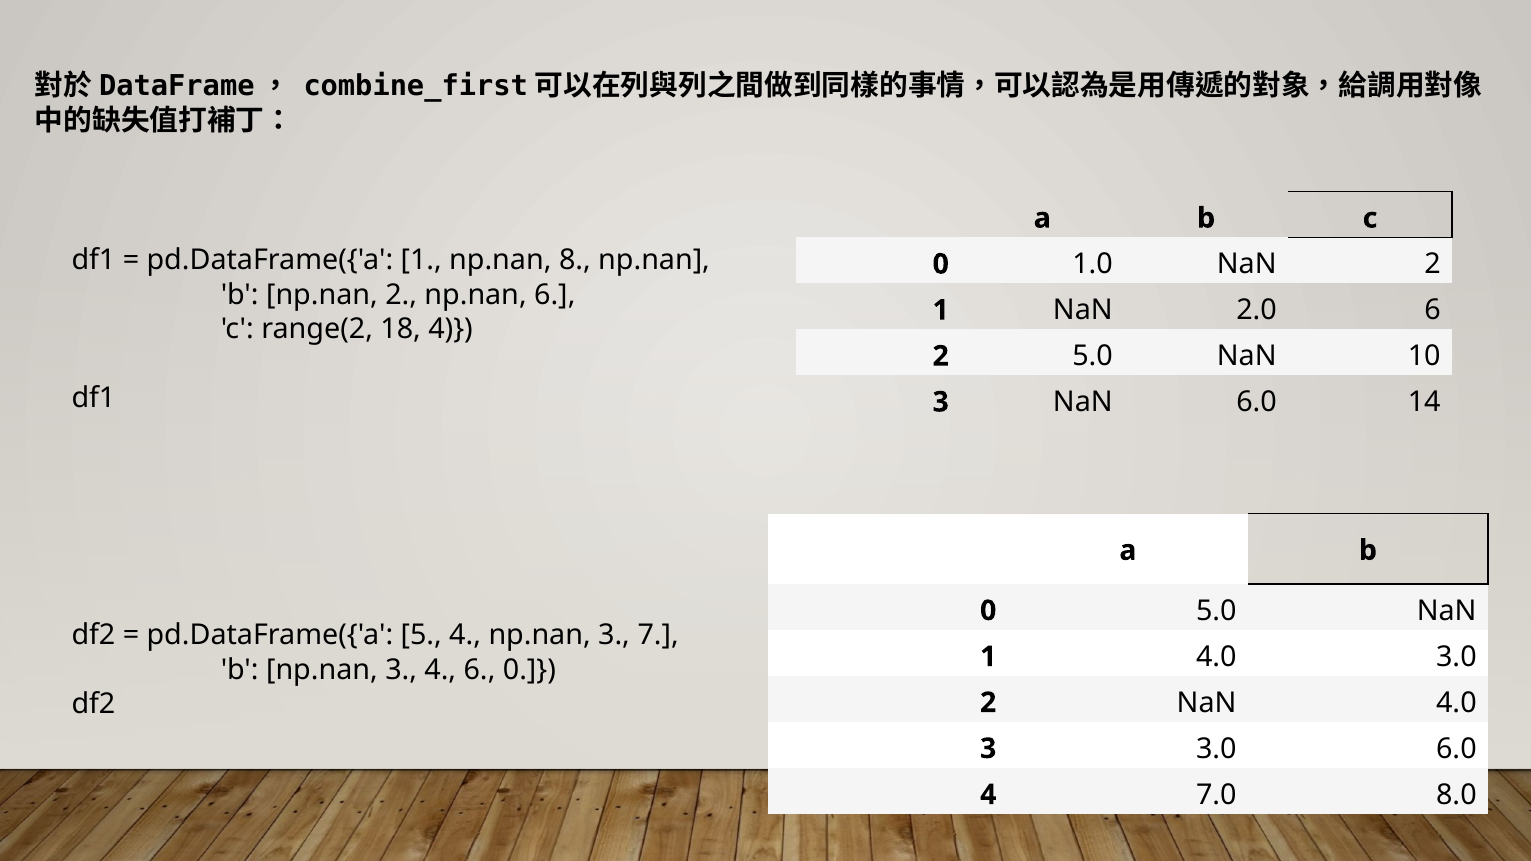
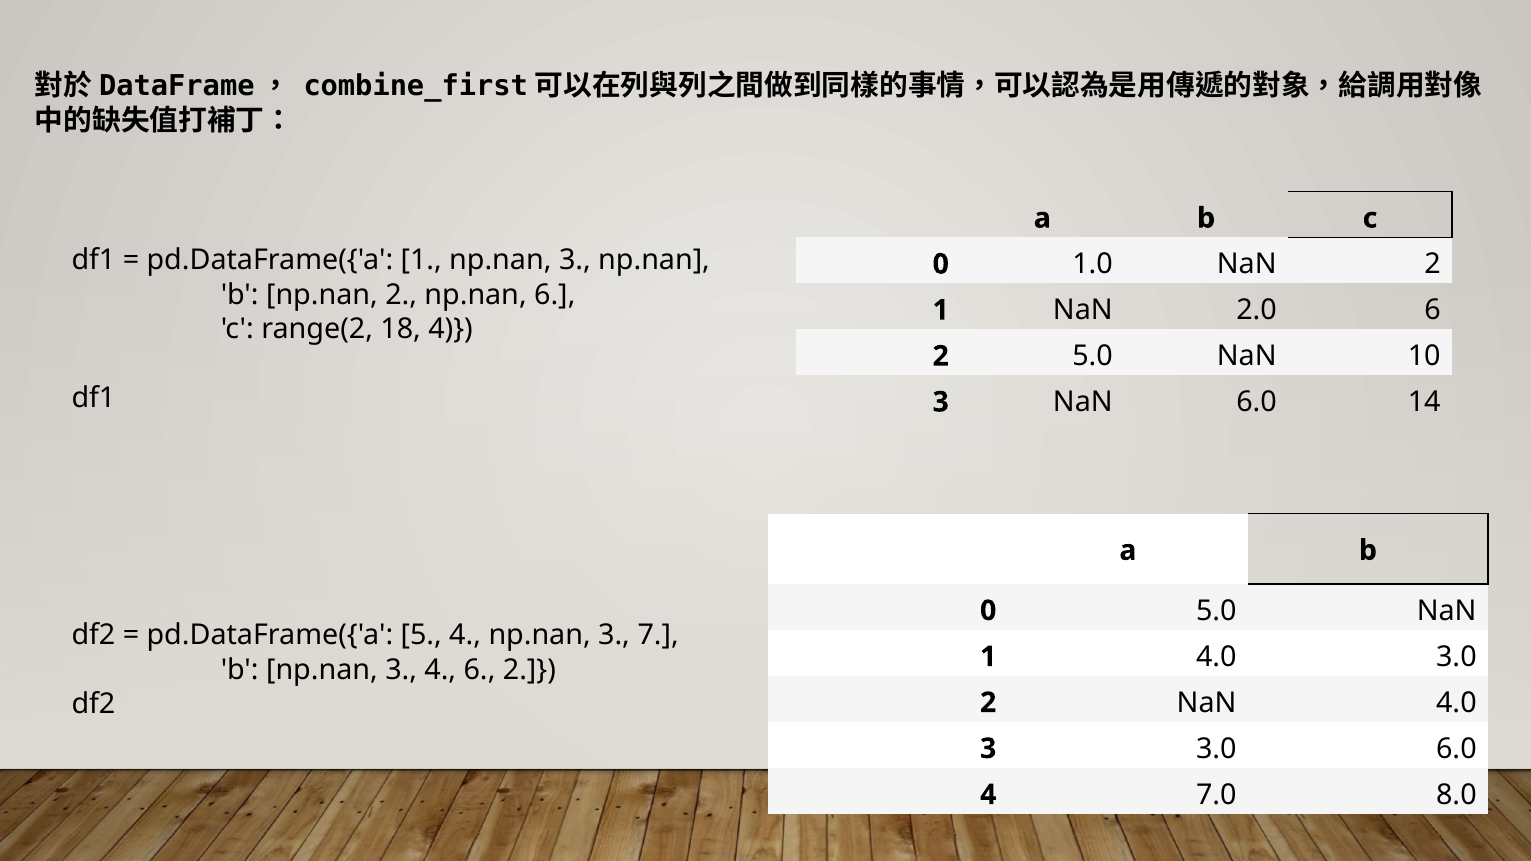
1 np.nan 8: 8 -> 3
4 6 0: 0 -> 2
